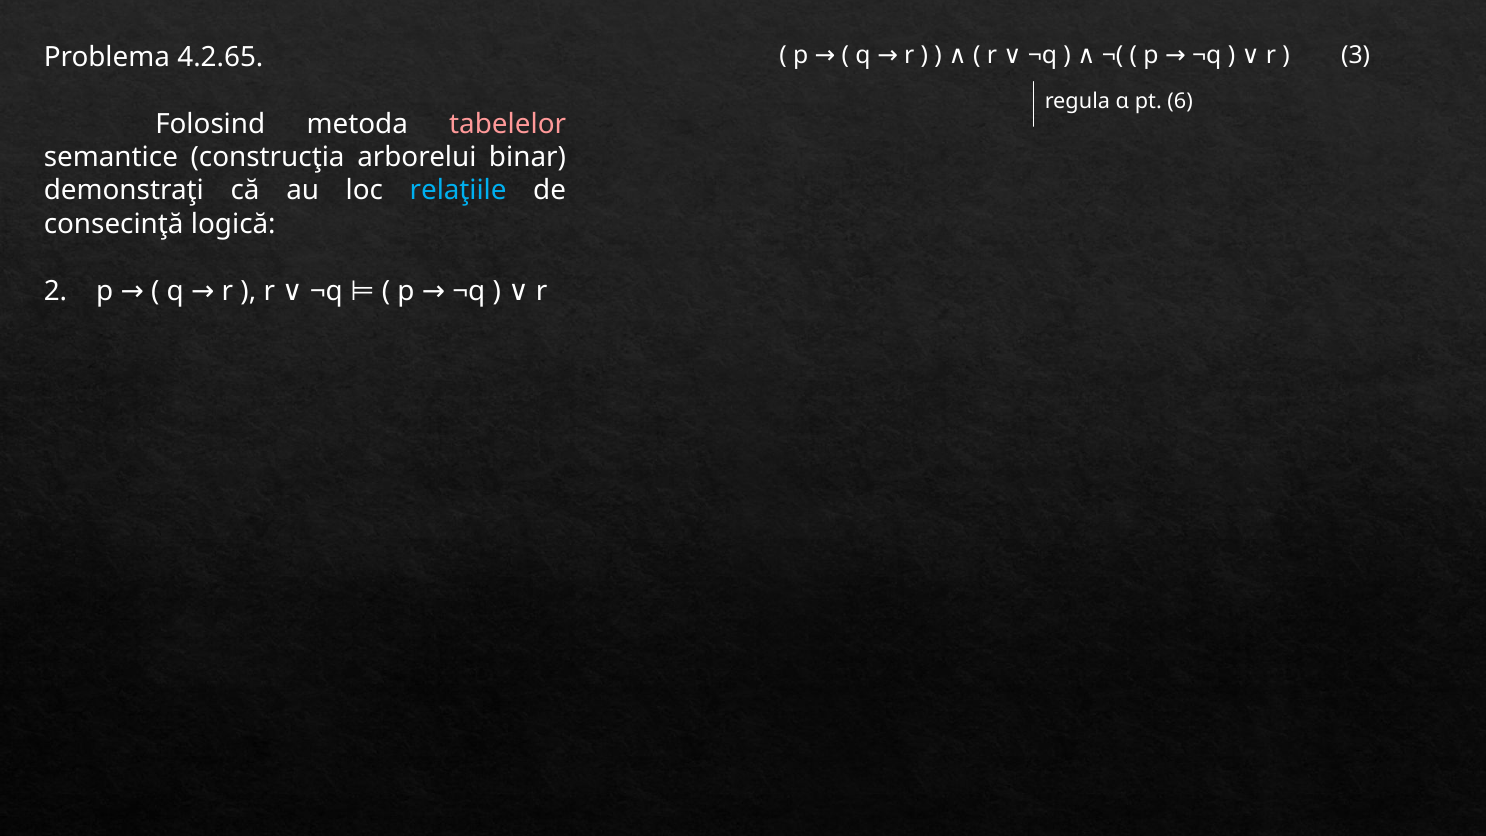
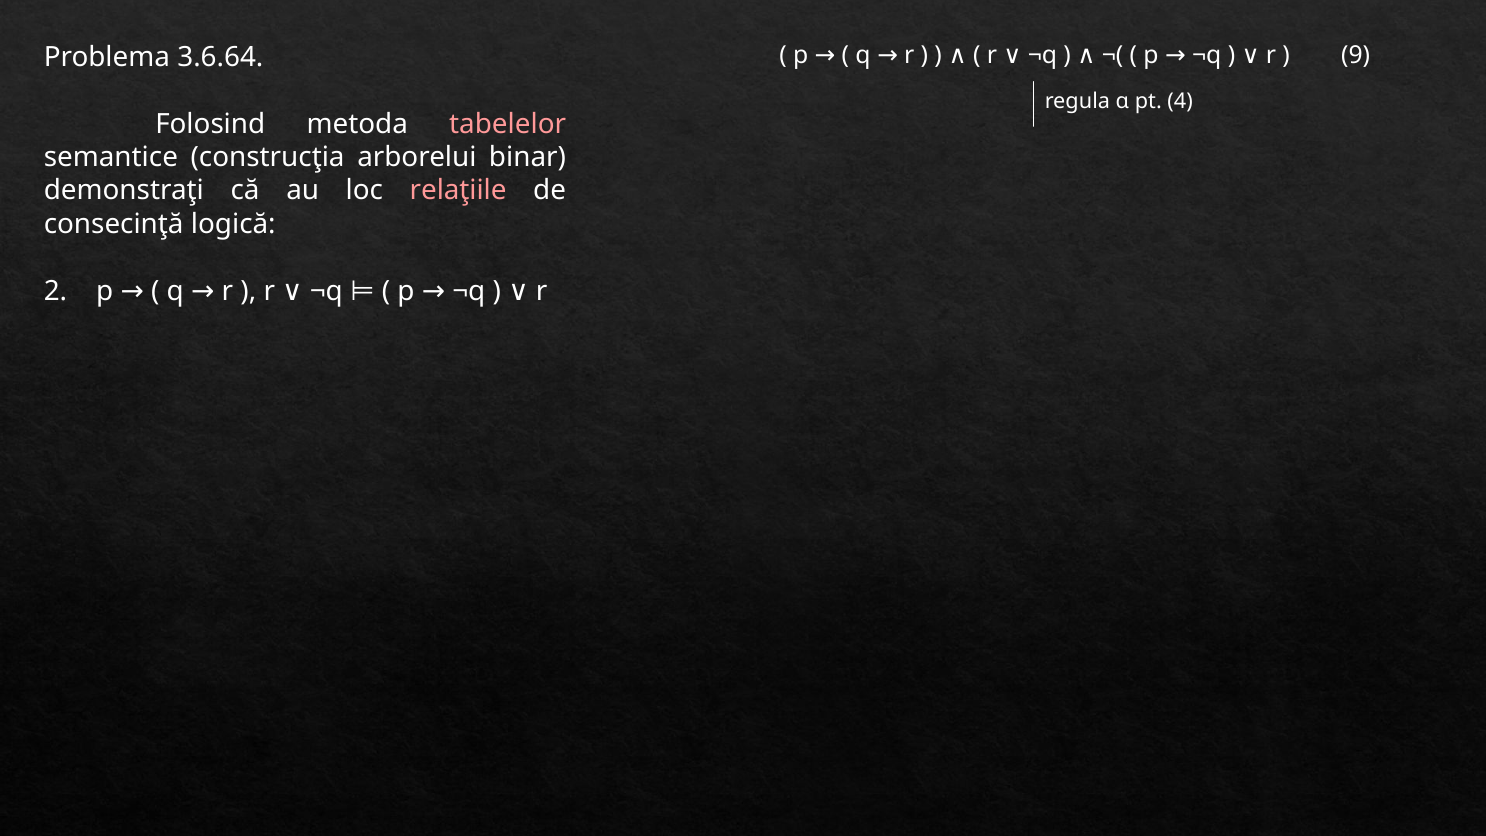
3: 3 -> 9
4.2.65: 4.2.65 -> 3.6.64
6: 6 -> 4
relaţiile colour: light blue -> pink
